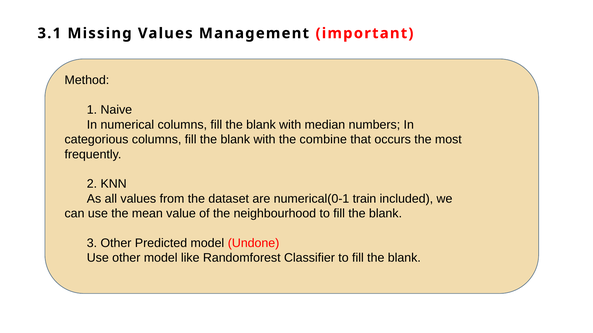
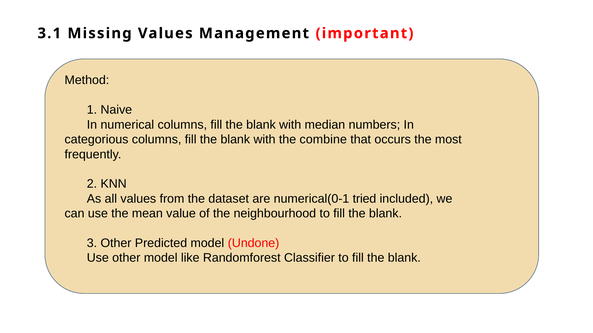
train: train -> tried
